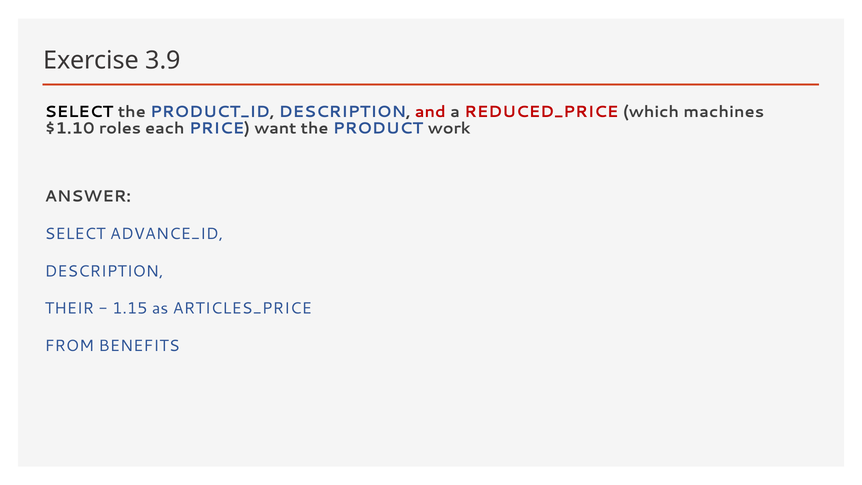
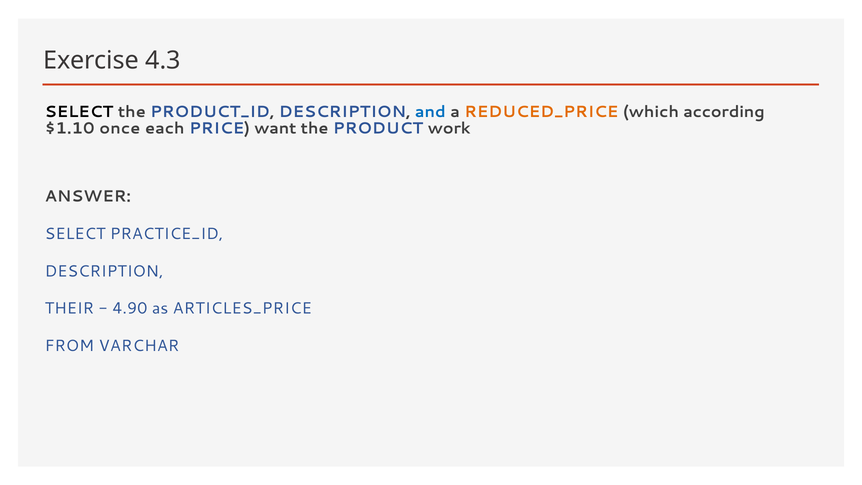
3.9: 3.9 -> 4.3
and colour: red -> blue
REDUCED_PRICE colour: red -> orange
machines: machines -> according
roles: roles -> once
ADVANCE_ID: ADVANCE_ID -> PRACTICE_ID
1.15: 1.15 -> 4.90
BENEFITS: BENEFITS -> VARCHAR
